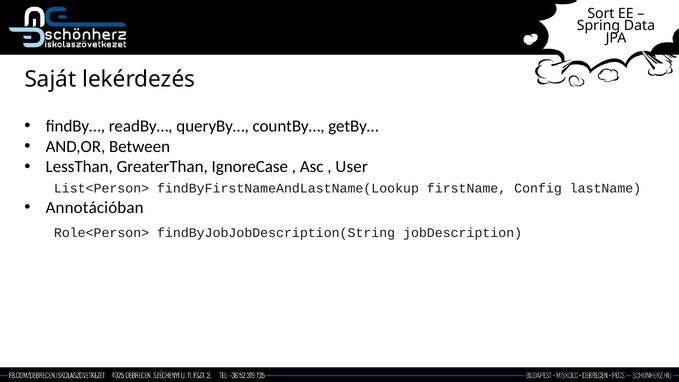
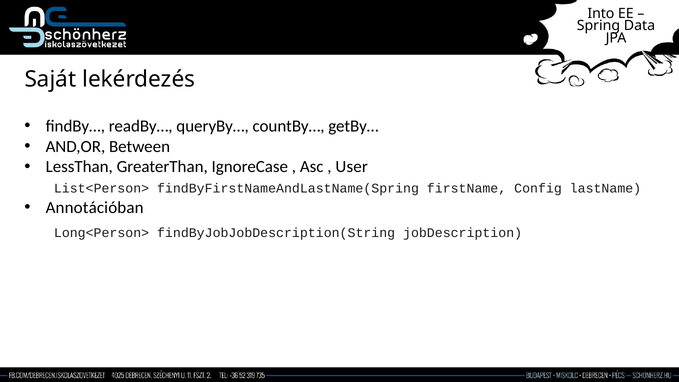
Sort: Sort -> Into
findByFirstNameAndLastName(Lookup: findByFirstNameAndLastName(Lookup -> findByFirstNameAndLastName(Spring
Role<Person>: Role<Person> -> Long<Person>
